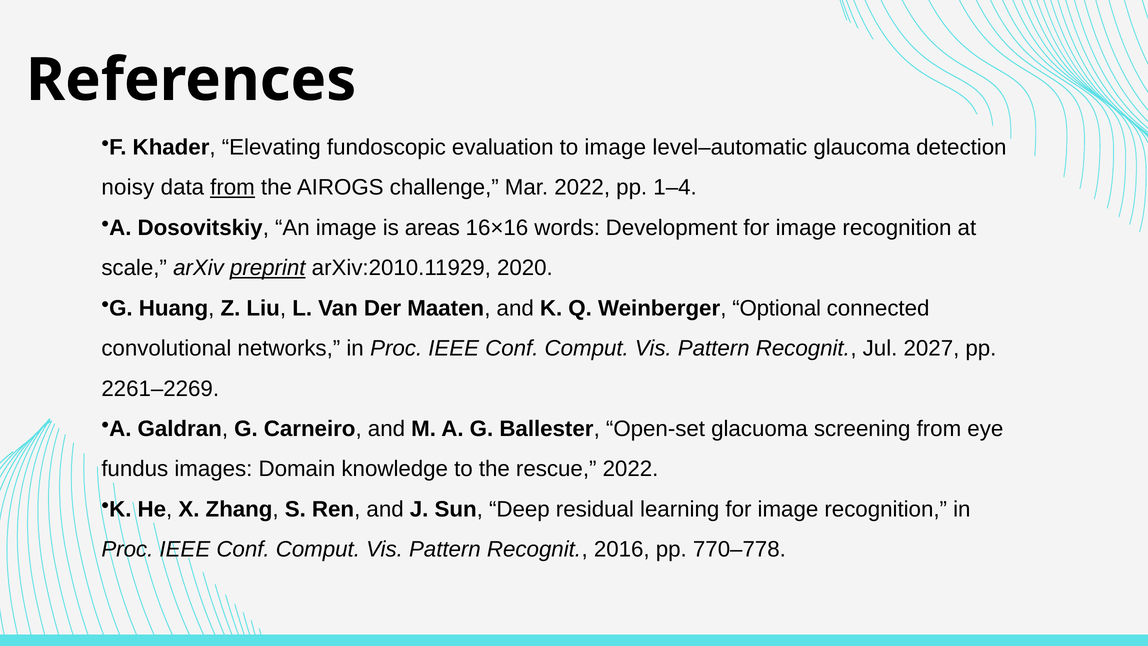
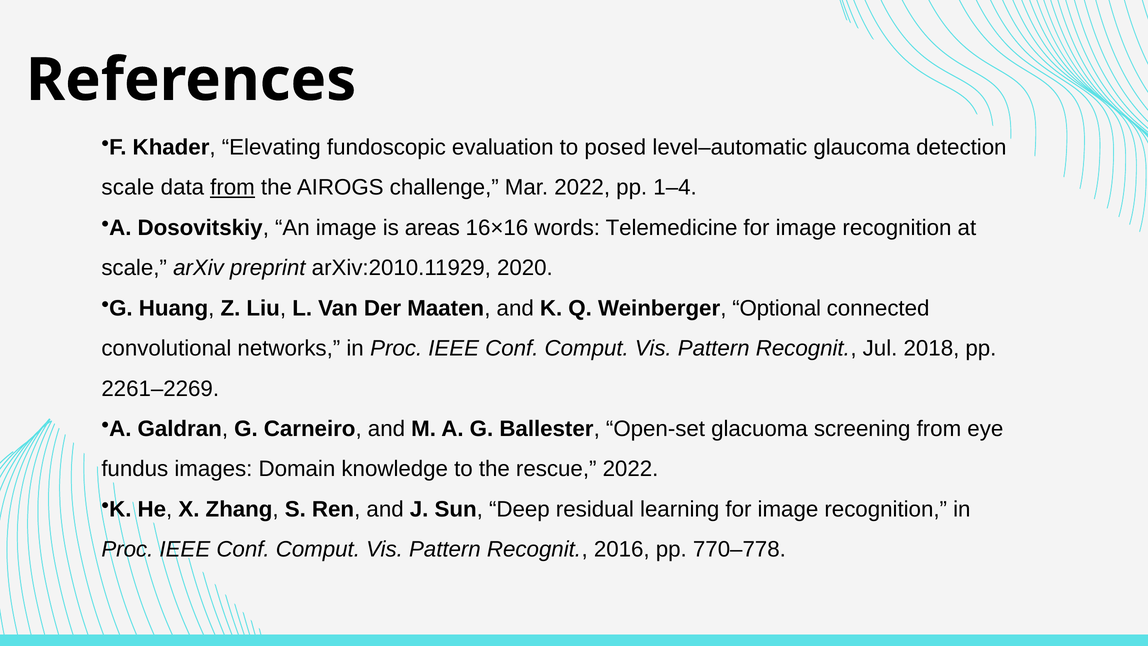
to image: image -> posed
noisy at (128, 188): noisy -> scale
Development: Development -> Telemedicine
preprint underline: present -> none
2027: 2027 -> 2018
